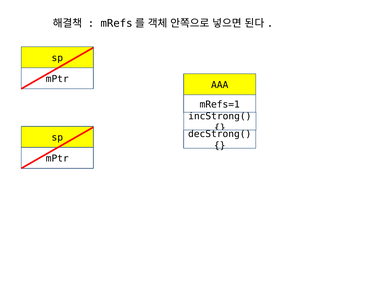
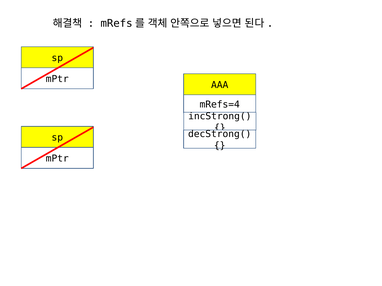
mRefs=1: mRefs=1 -> mRefs=4
